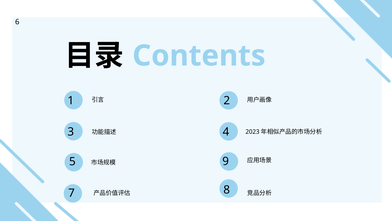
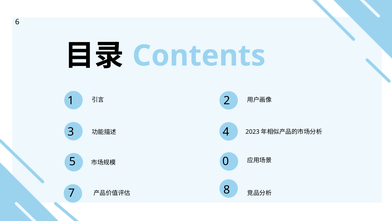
9: 9 -> 0
